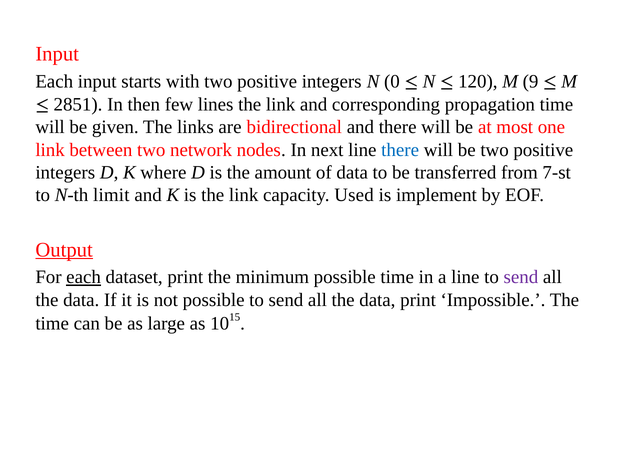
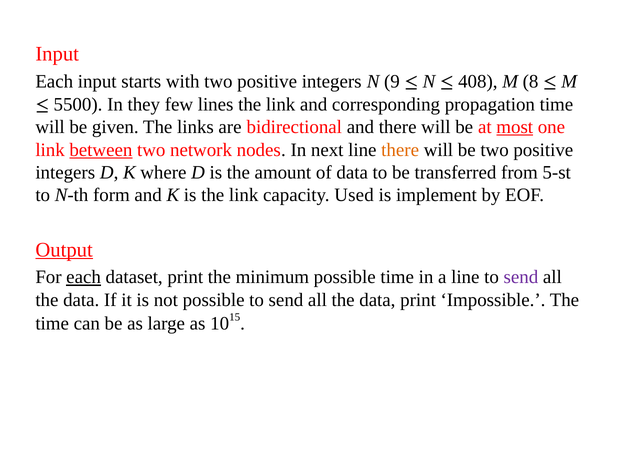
0: 0 -> 9
120: 120 -> 408
9: 9 -> 8
2851: 2851 -> 5500
then: then -> they
most underline: none -> present
between underline: none -> present
there at (400, 150) colour: blue -> orange
7-st: 7-st -> 5-st
limit: limit -> form
